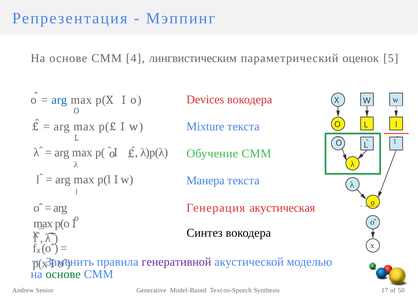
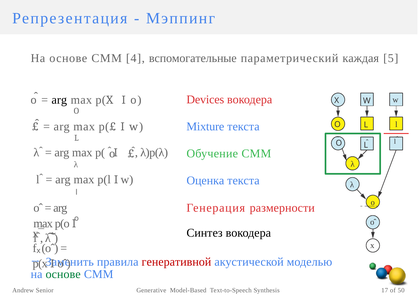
лингвистическим: лингвистическим -> вспомогательные
оценок: оценок -> каждая
arg at (59, 100) colour: blue -> black
Манера: Манера -> Оценка
акустическая: акустическая -> размерности
генеративной colour: purple -> red
